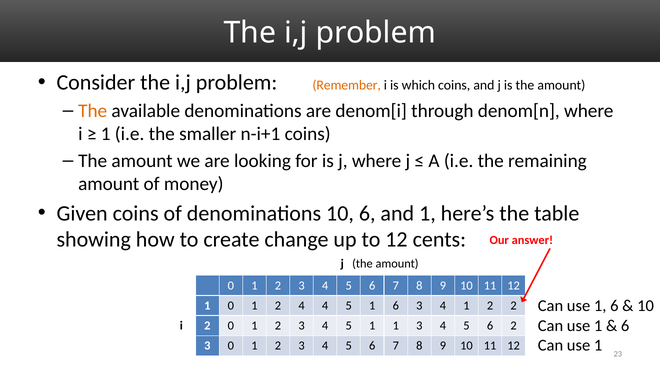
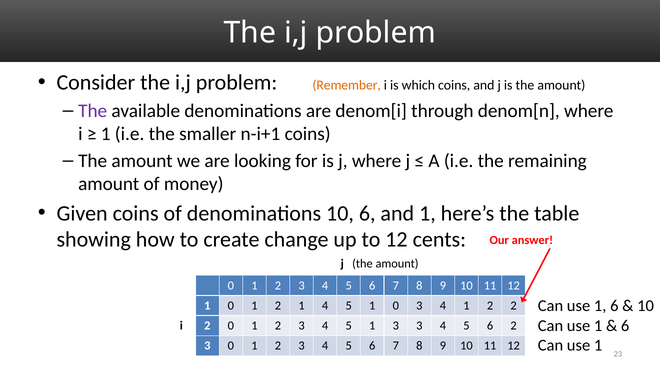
The at (93, 111) colour: orange -> purple
2 4: 4 -> 1
5 1 6: 6 -> 0
1 1: 1 -> 3
